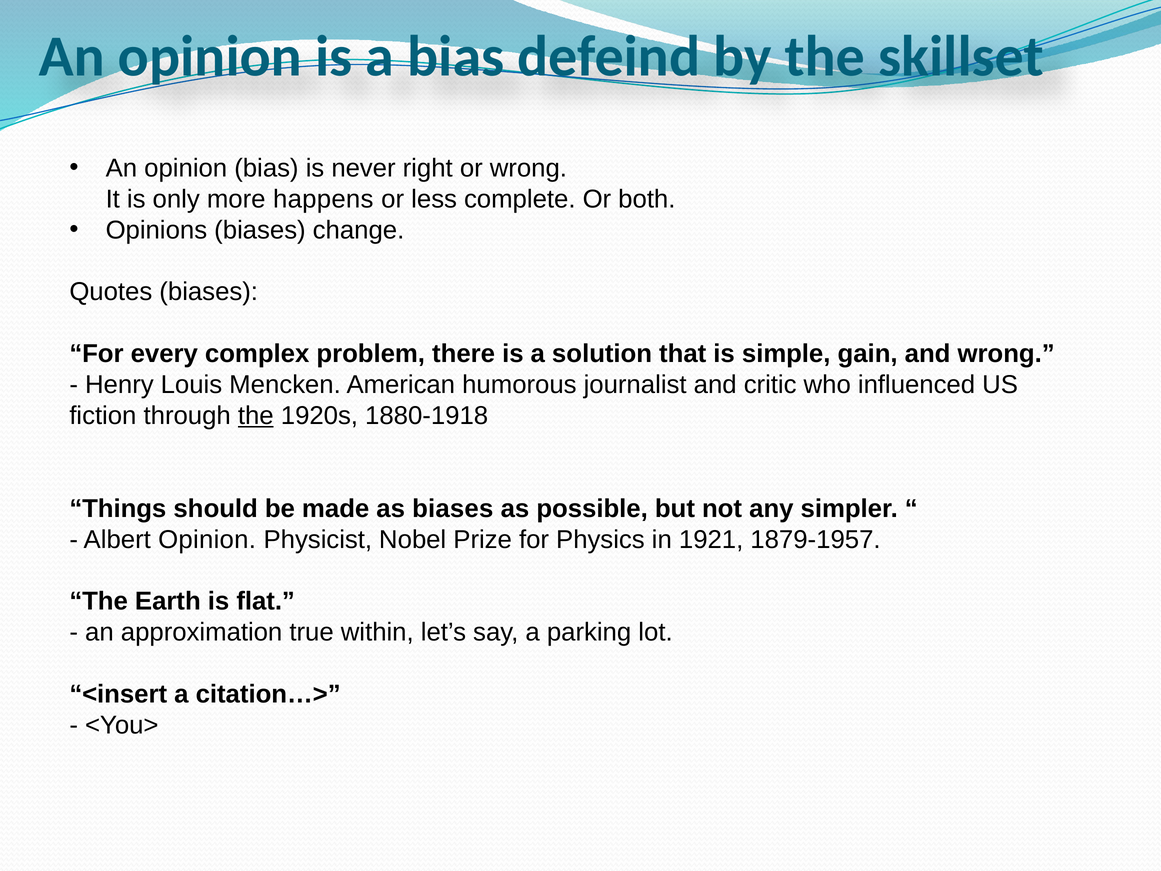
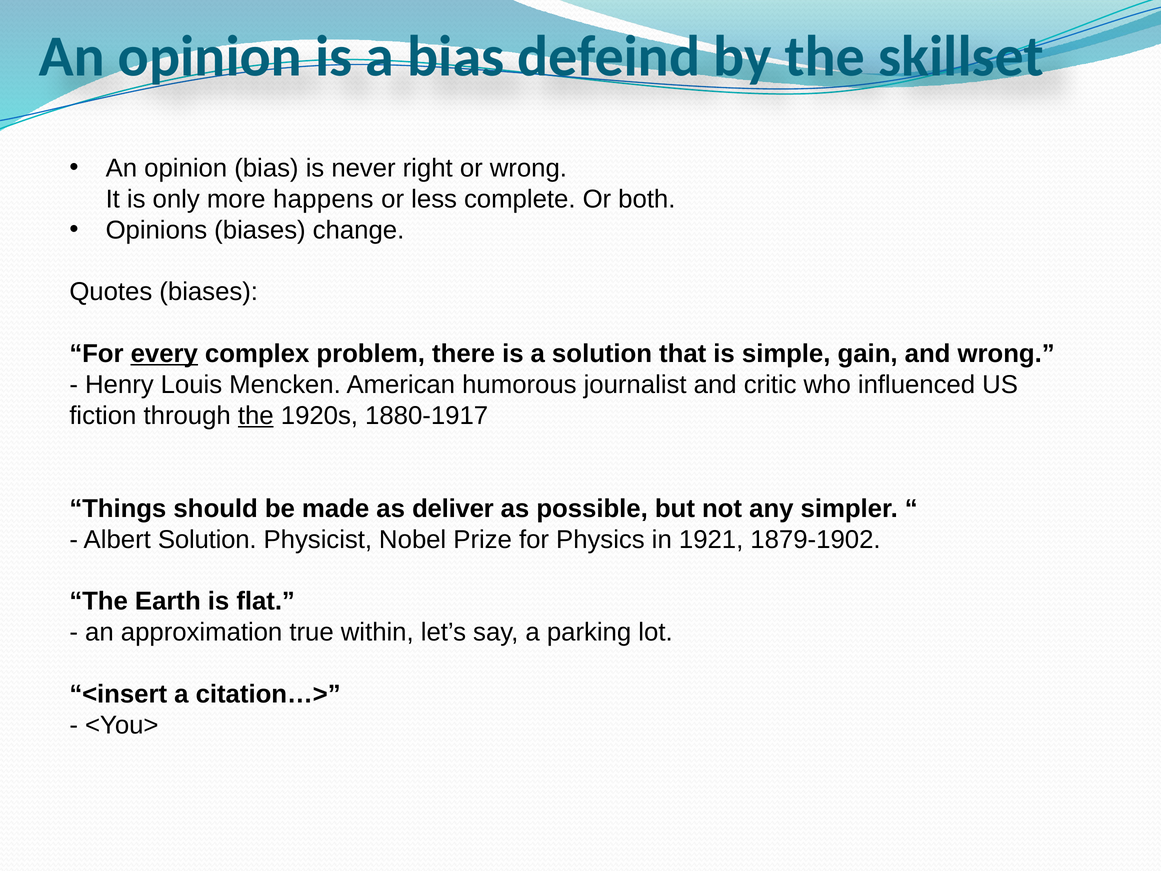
every underline: none -> present
1880-1918: 1880-1918 -> 1880-1917
as biases: biases -> deliver
Albert Opinion: Opinion -> Solution
1879-1957: 1879-1957 -> 1879-1902
